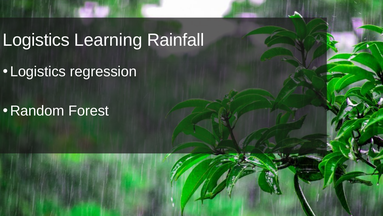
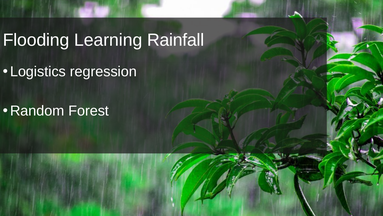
Logistics at (36, 40): Logistics -> Flooding
